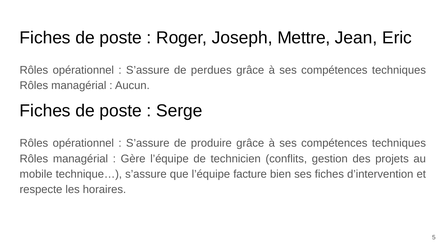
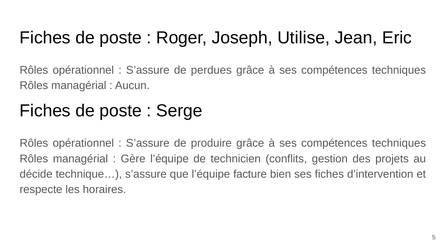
Mettre: Mettre -> Utilise
mobile: mobile -> décide
